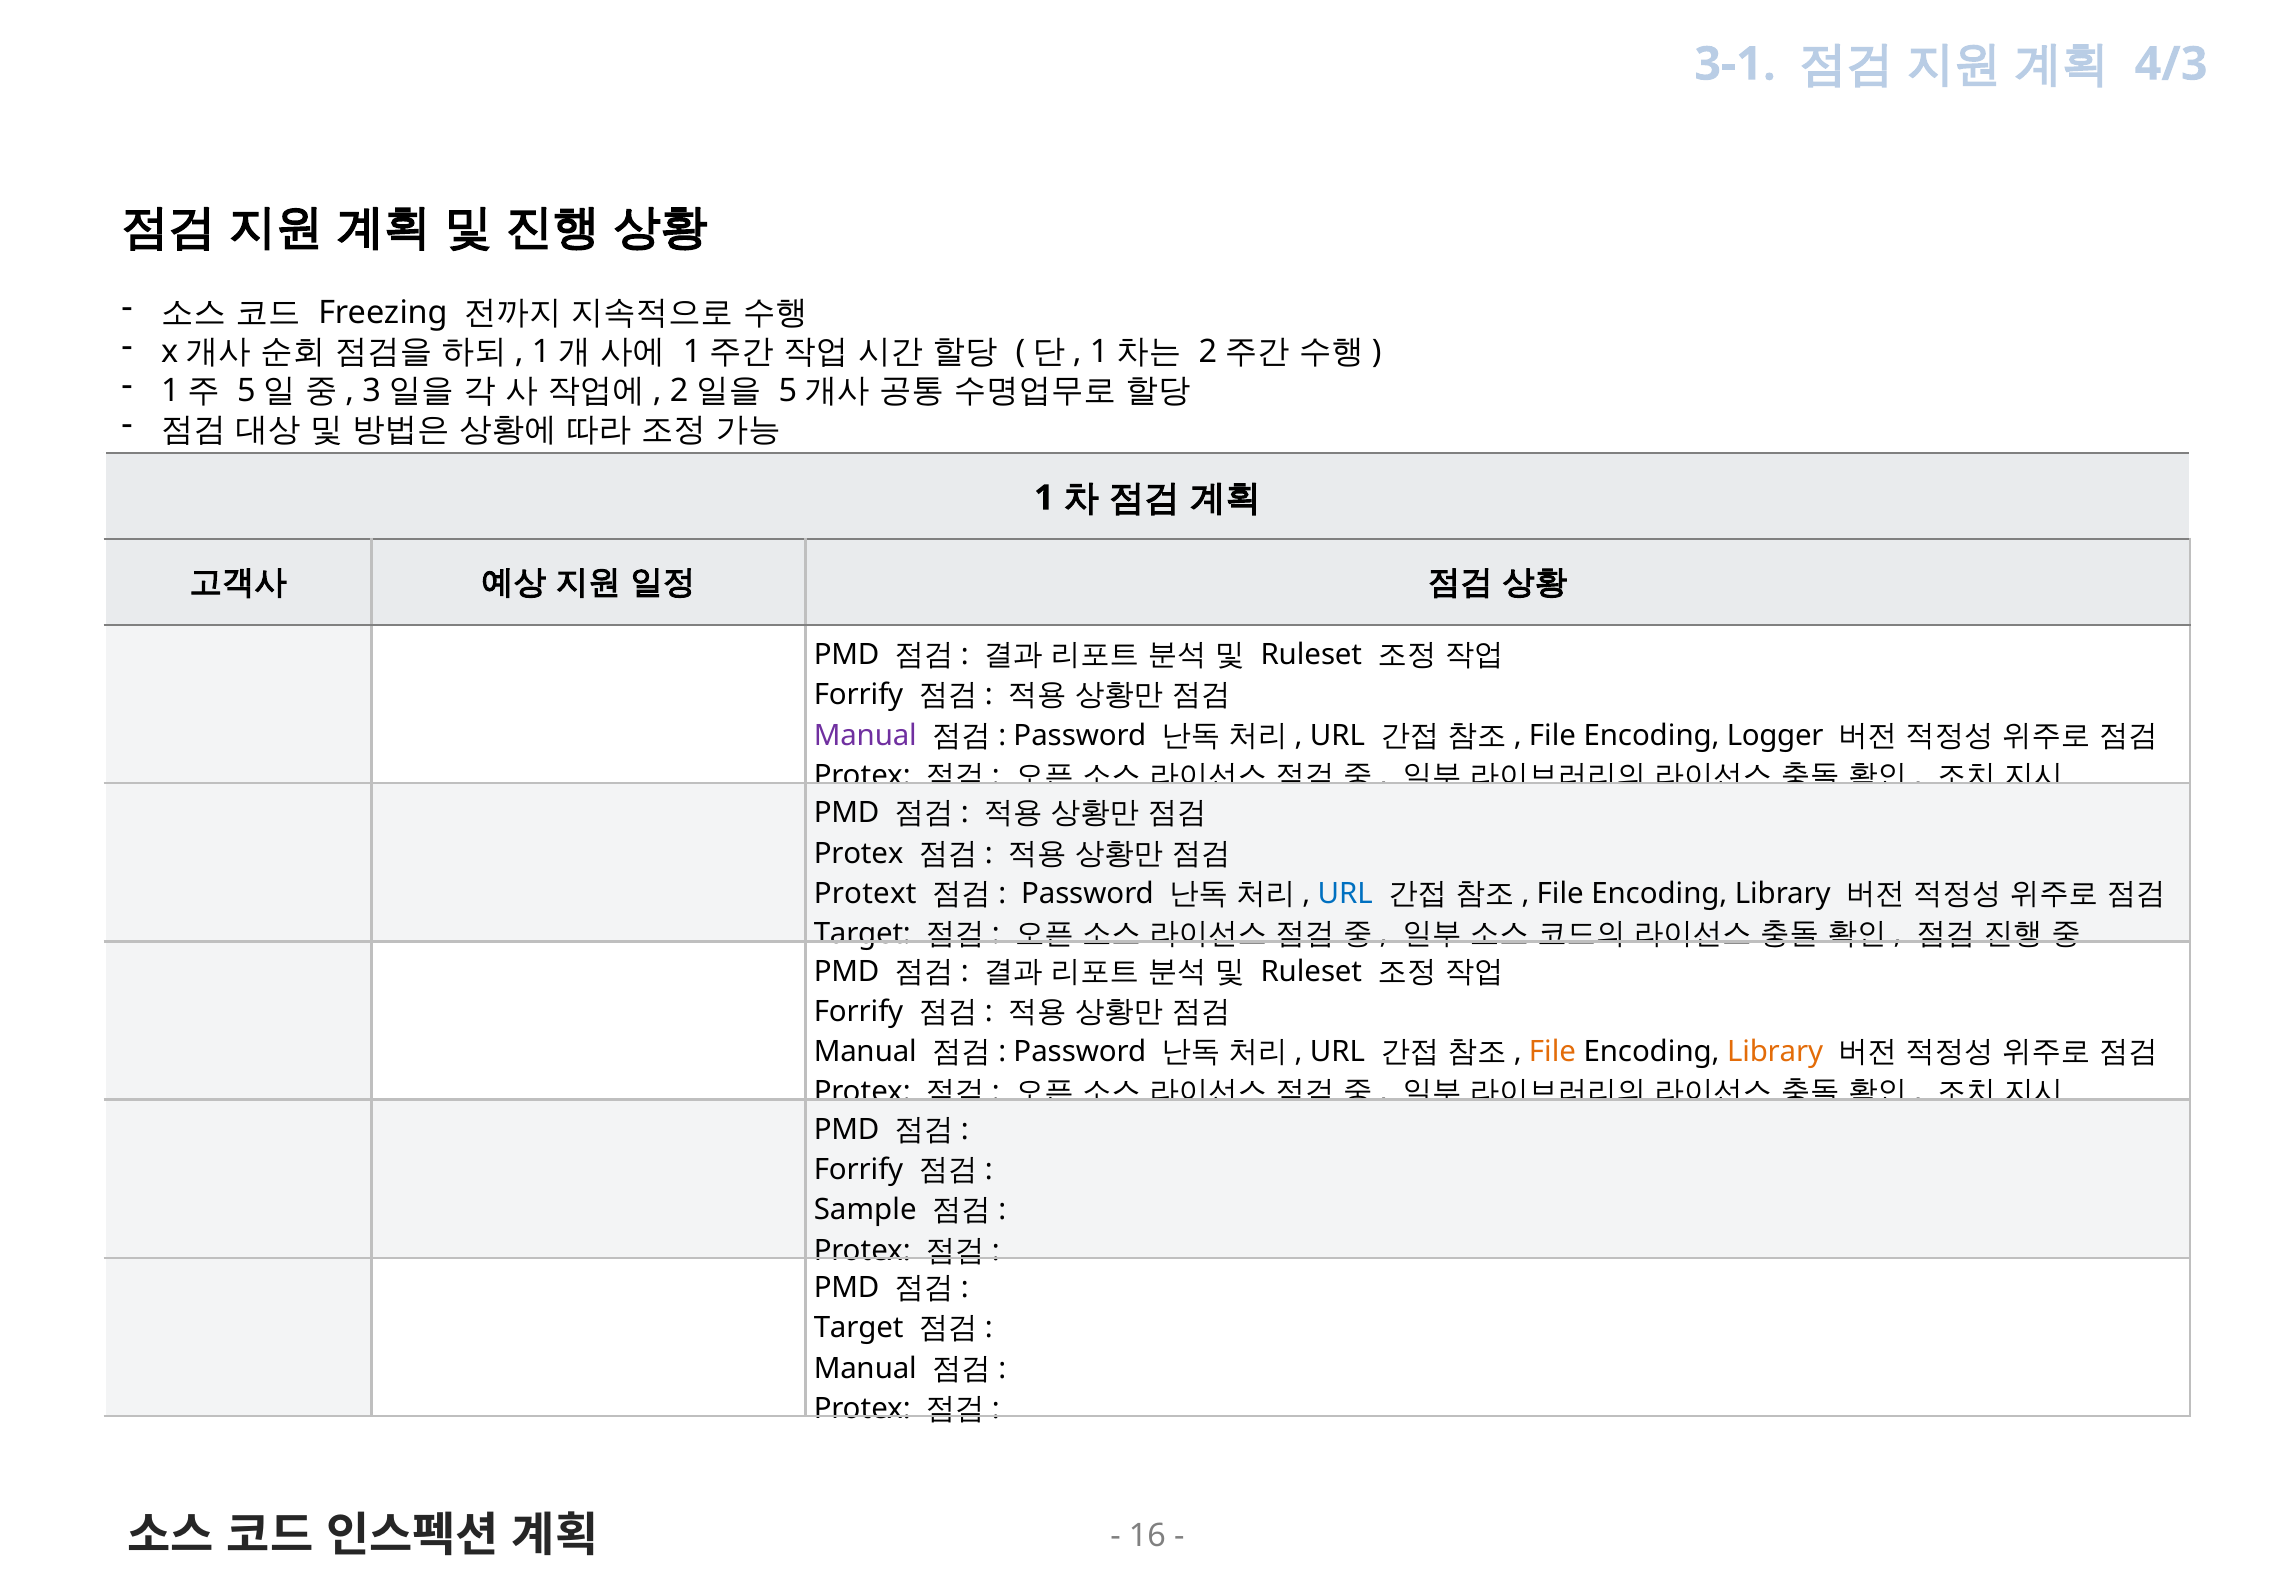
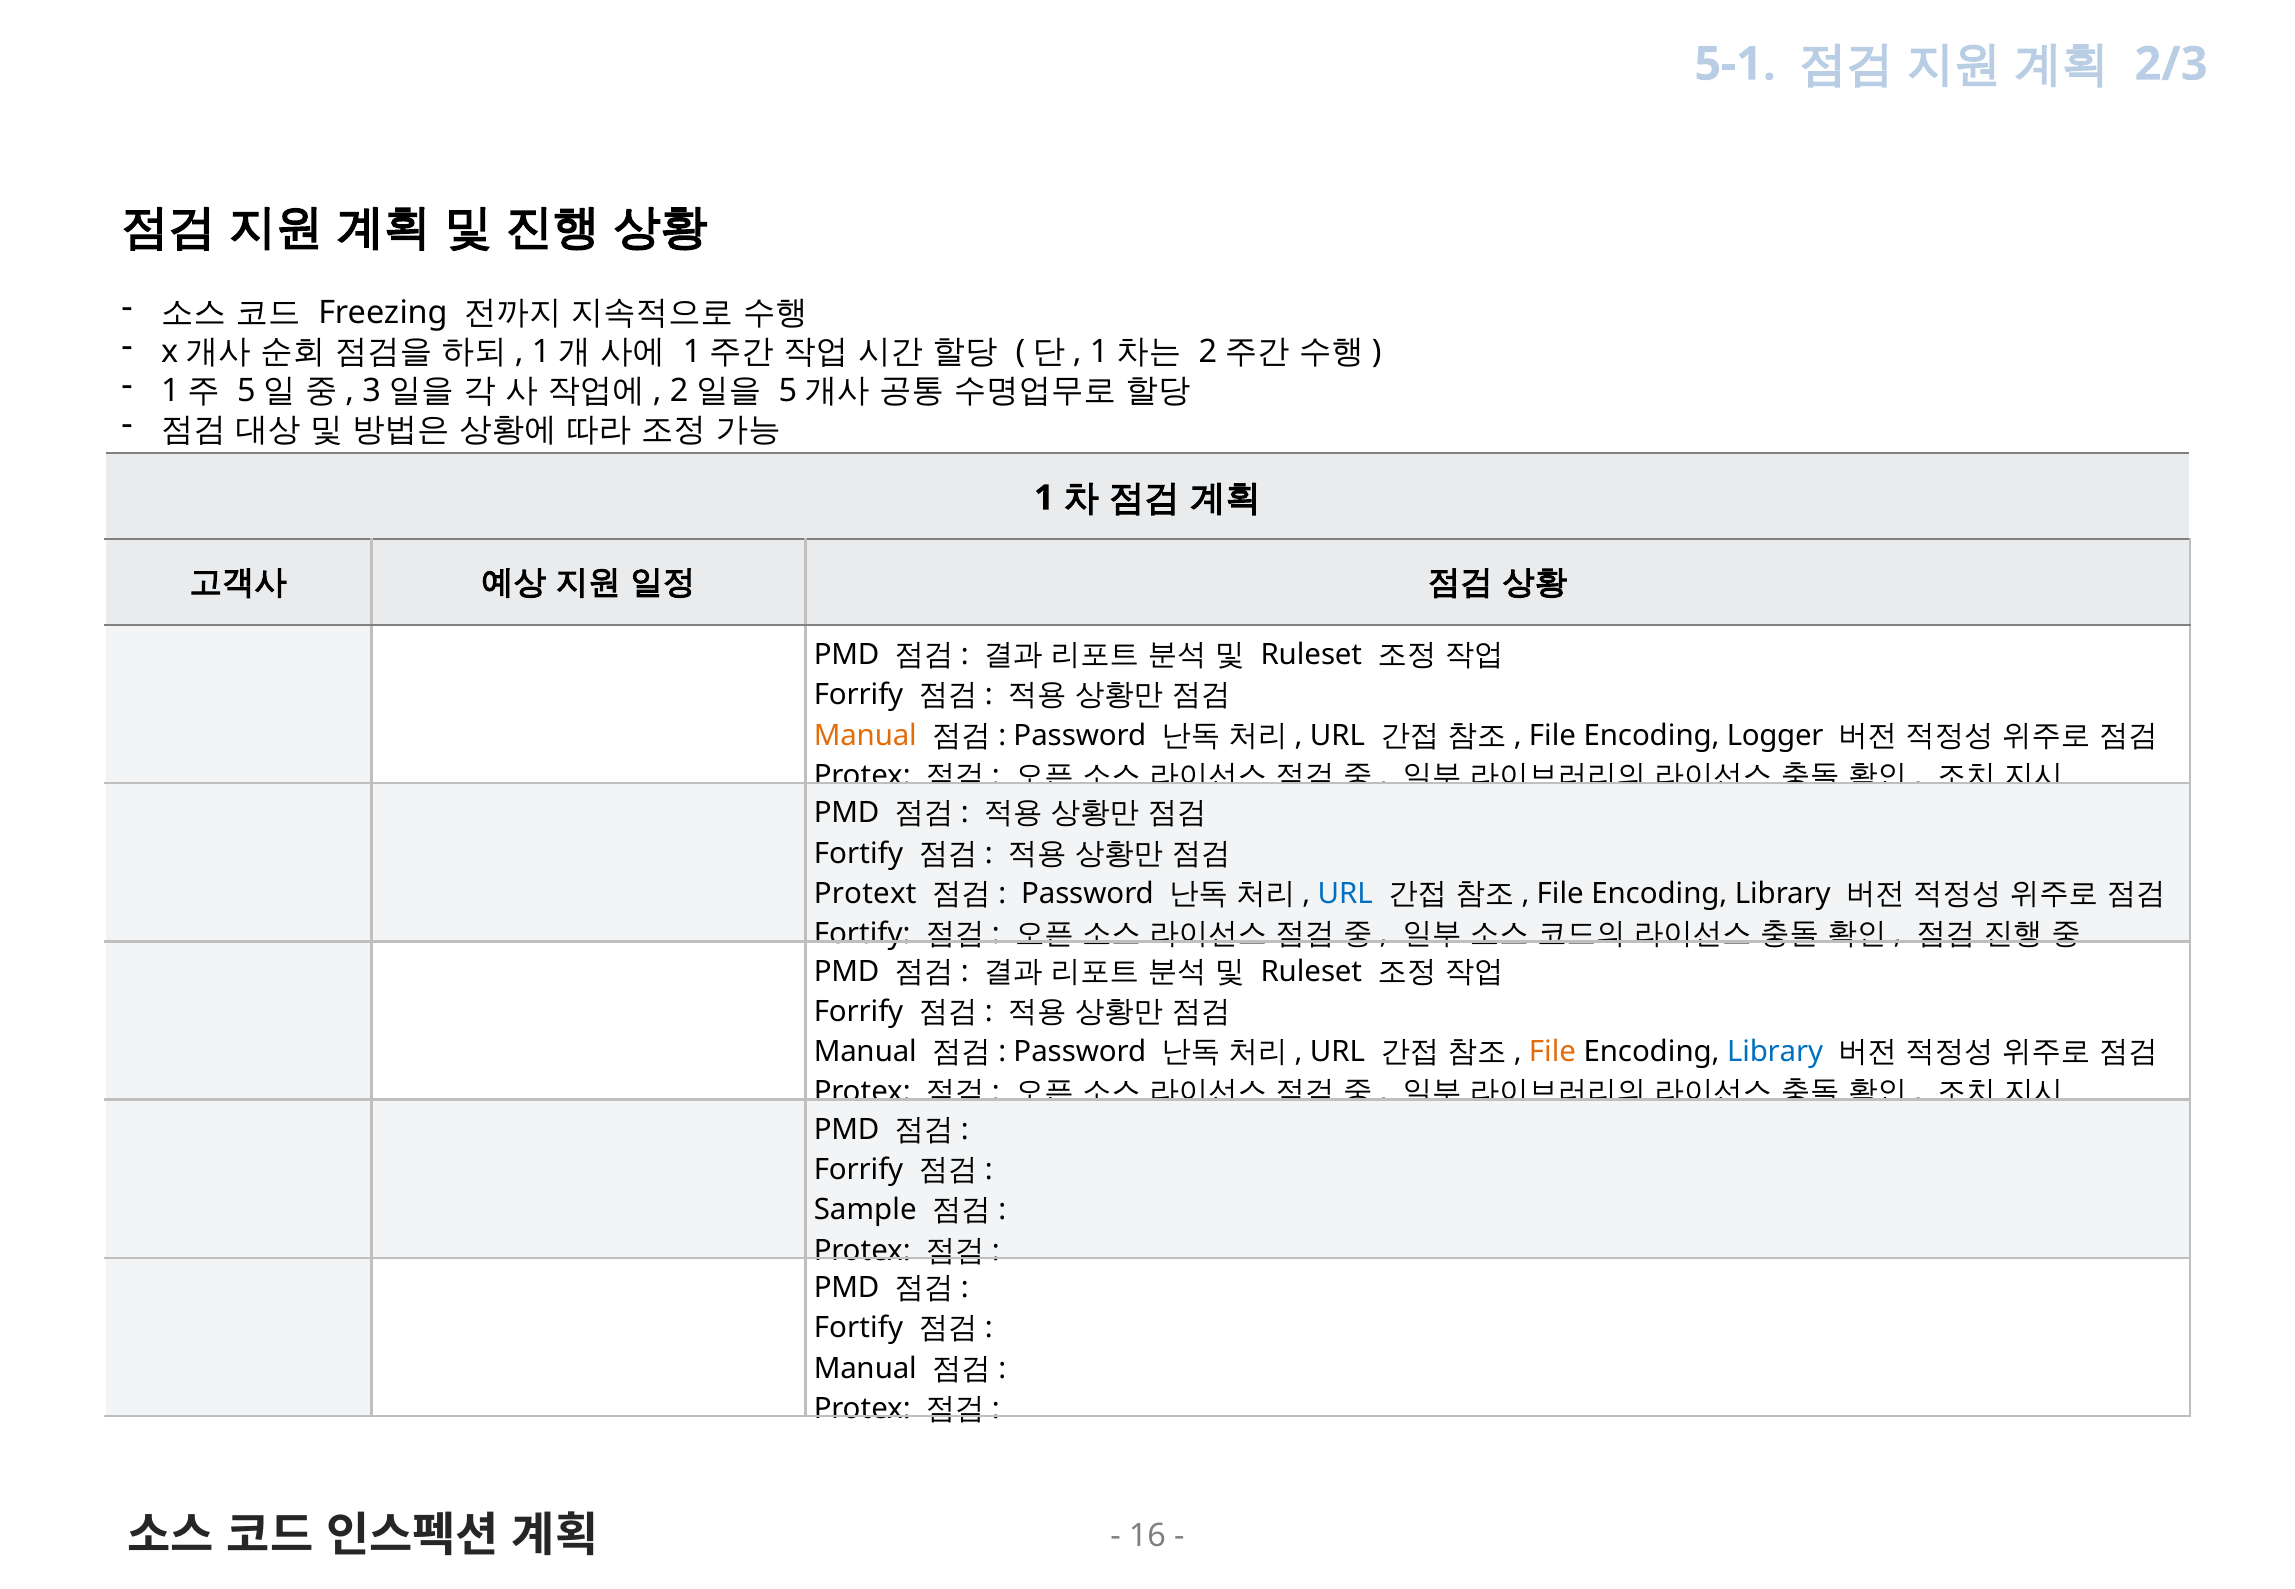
3-1: 3-1 -> 5-1
4/3: 4/3 -> 2/3
Manual at (865, 735) colour: purple -> orange
Protex at (859, 853): Protex -> Fortify
Target at (862, 934): Target -> Fortify
Library at (1775, 1052) colour: orange -> blue
Target at (859, 1328): Target -> Fortify
